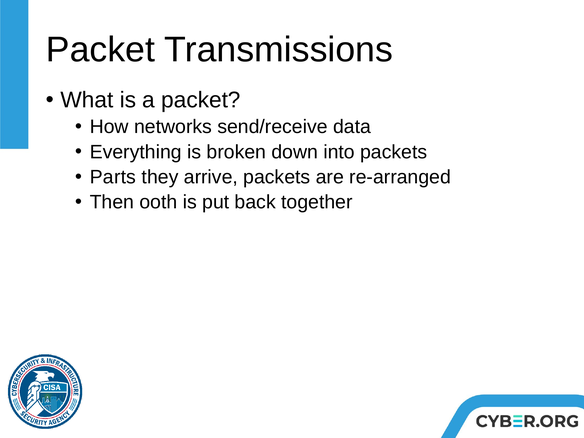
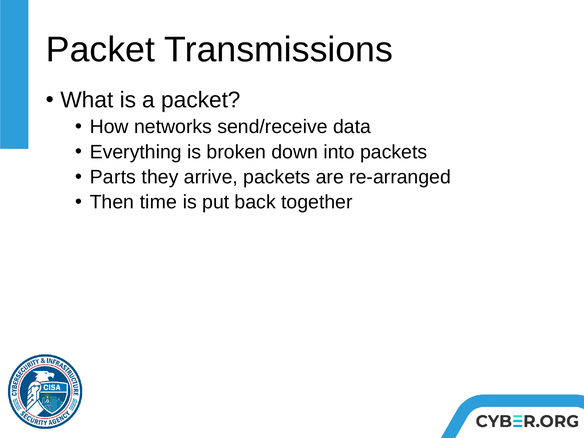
ooth: ooth -> time
